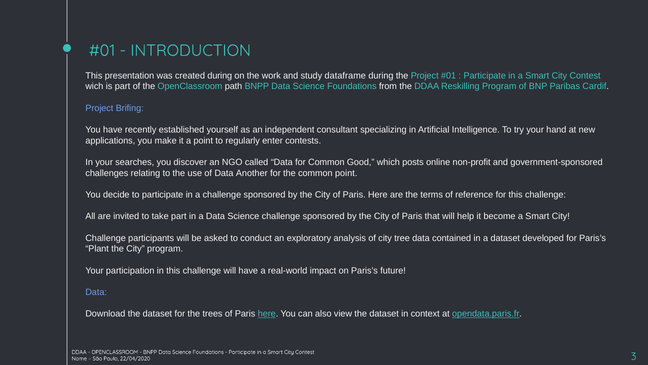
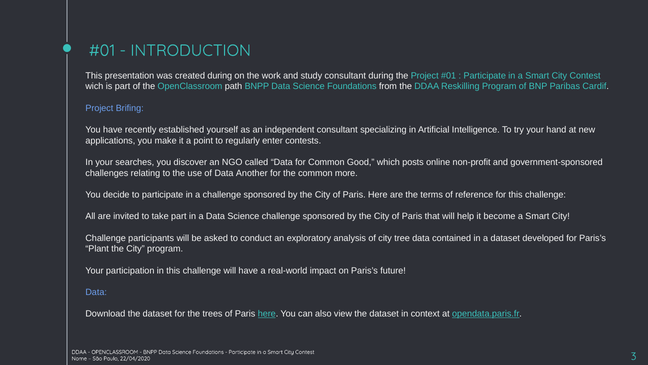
study dataframe: dataframe -> consultant
common point: point -> more
